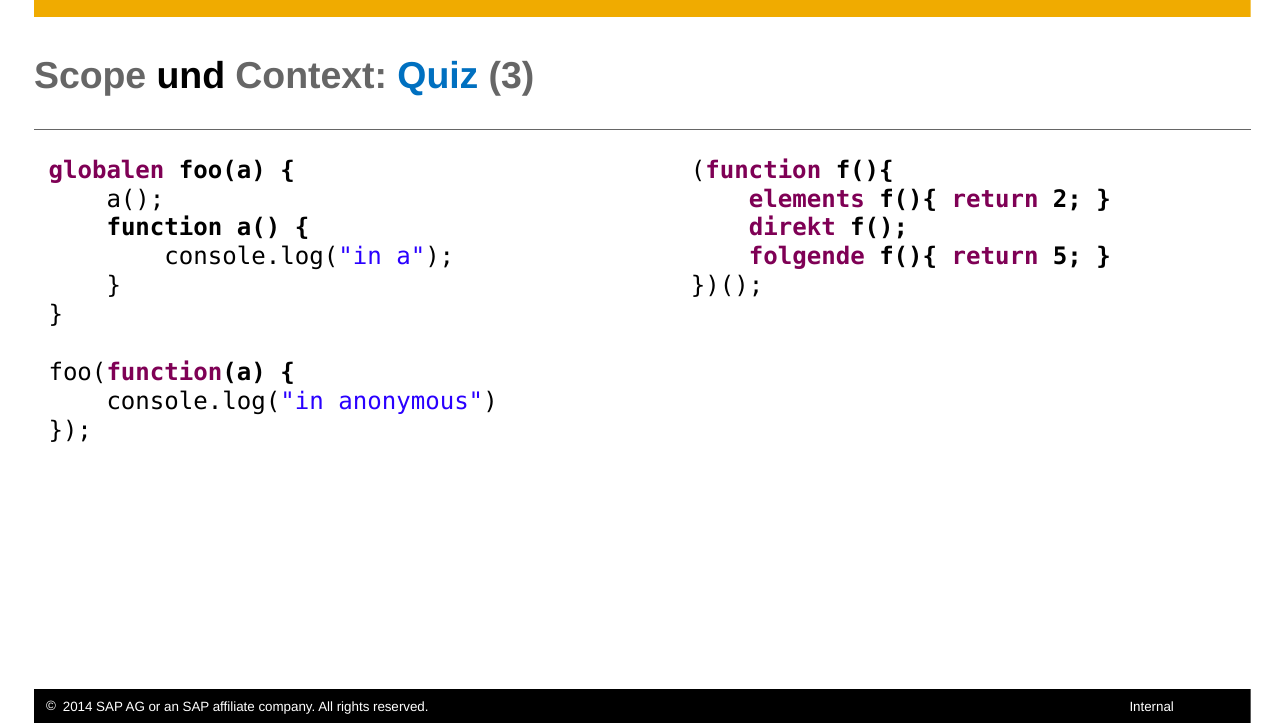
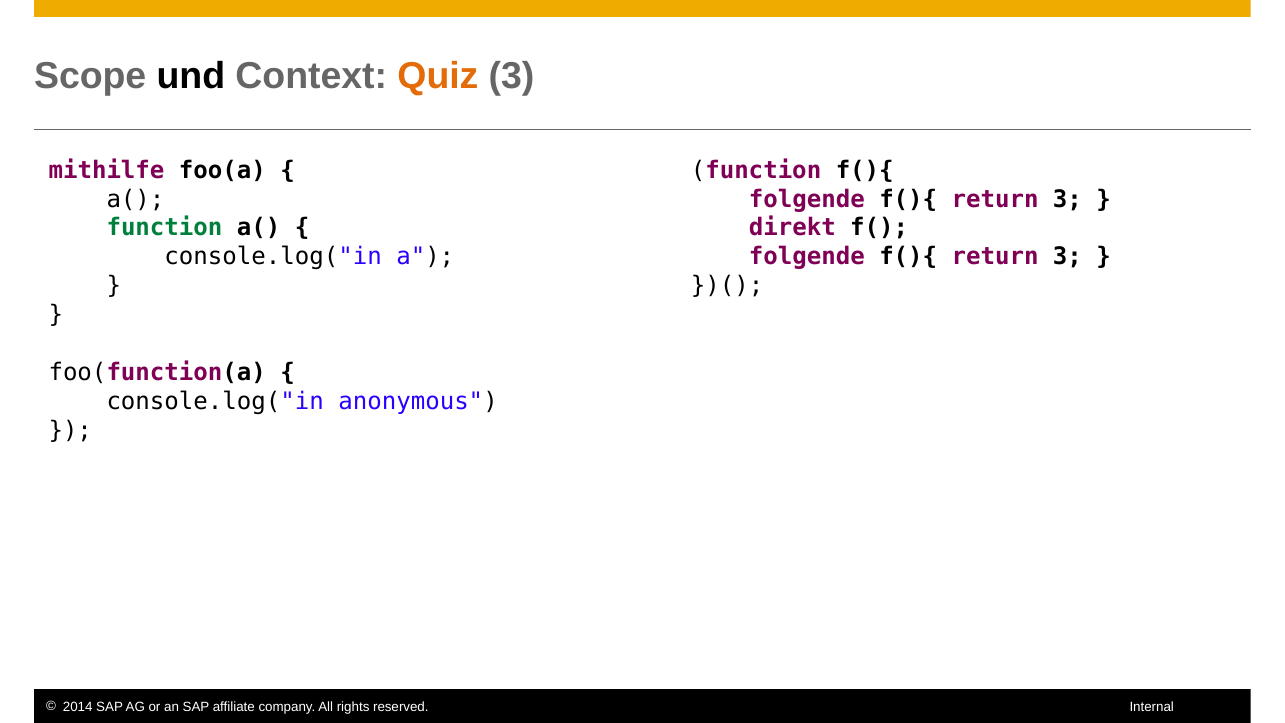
Quiz colour: blue -> orange
globalen: globalen -> mithilfe
elements at (807, 199): elements -> folgende
2 at (1067, 199): 2 -> 3
function at (164, 228) colour: black -> green
5 at (1067, 257): 5 -> 3
